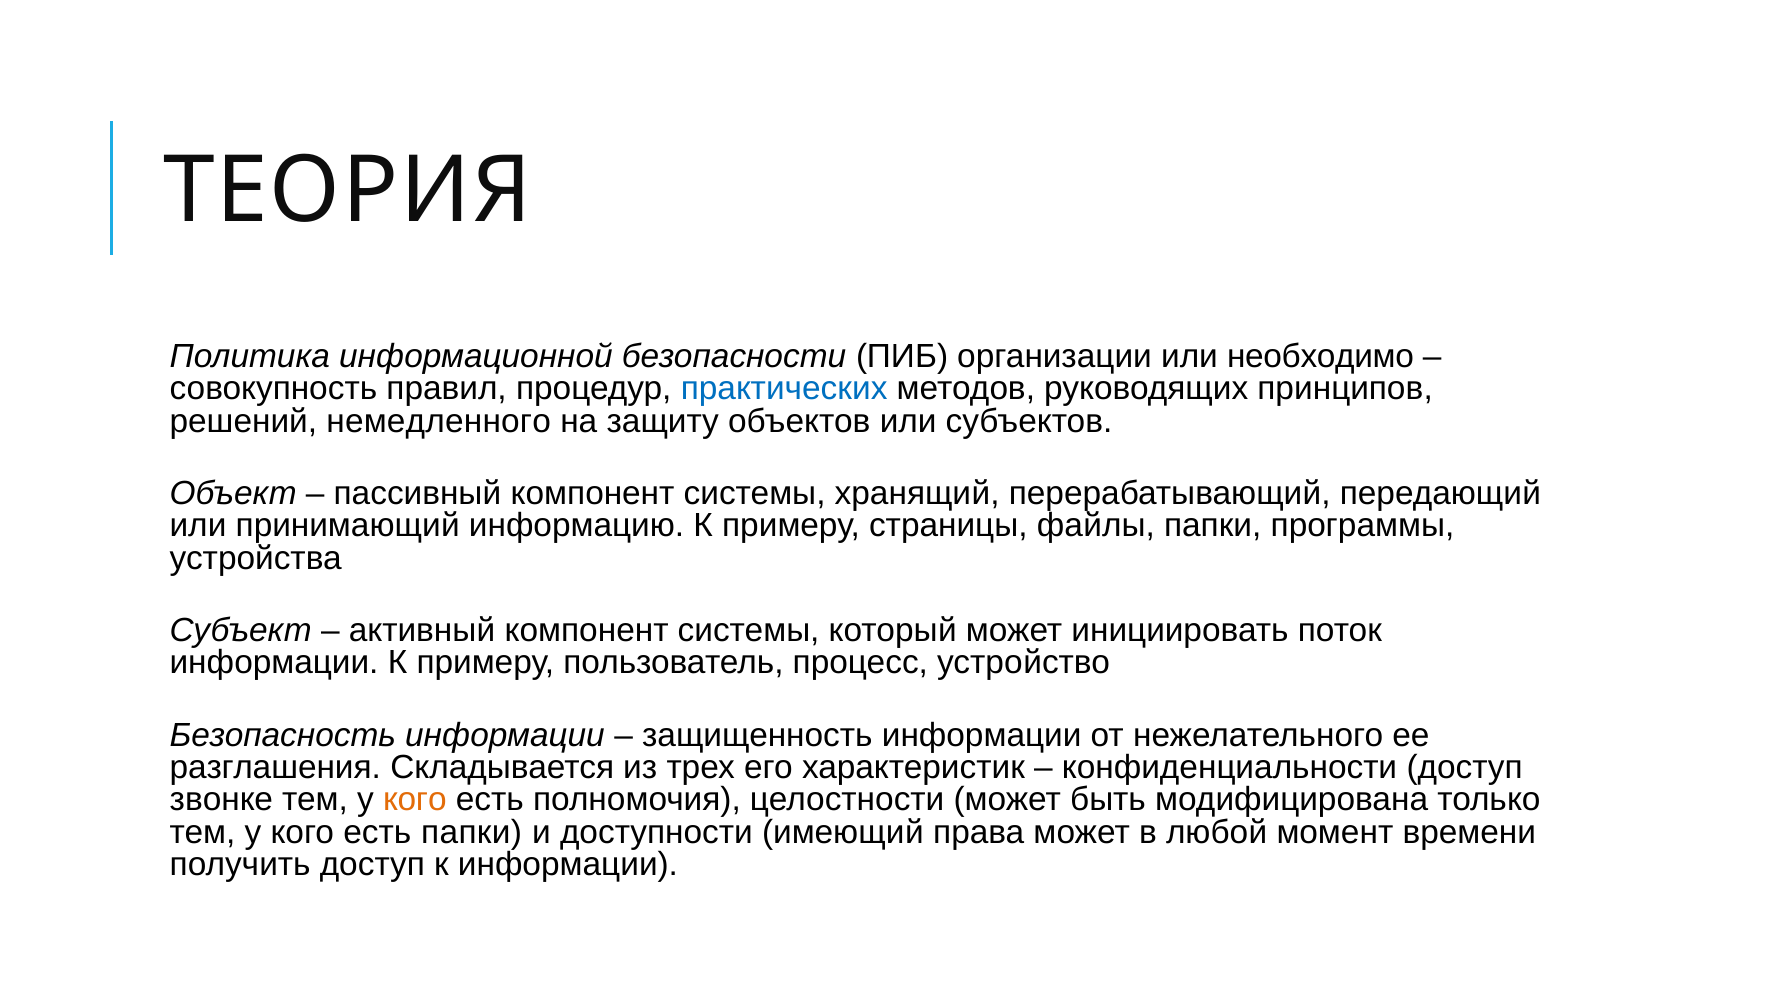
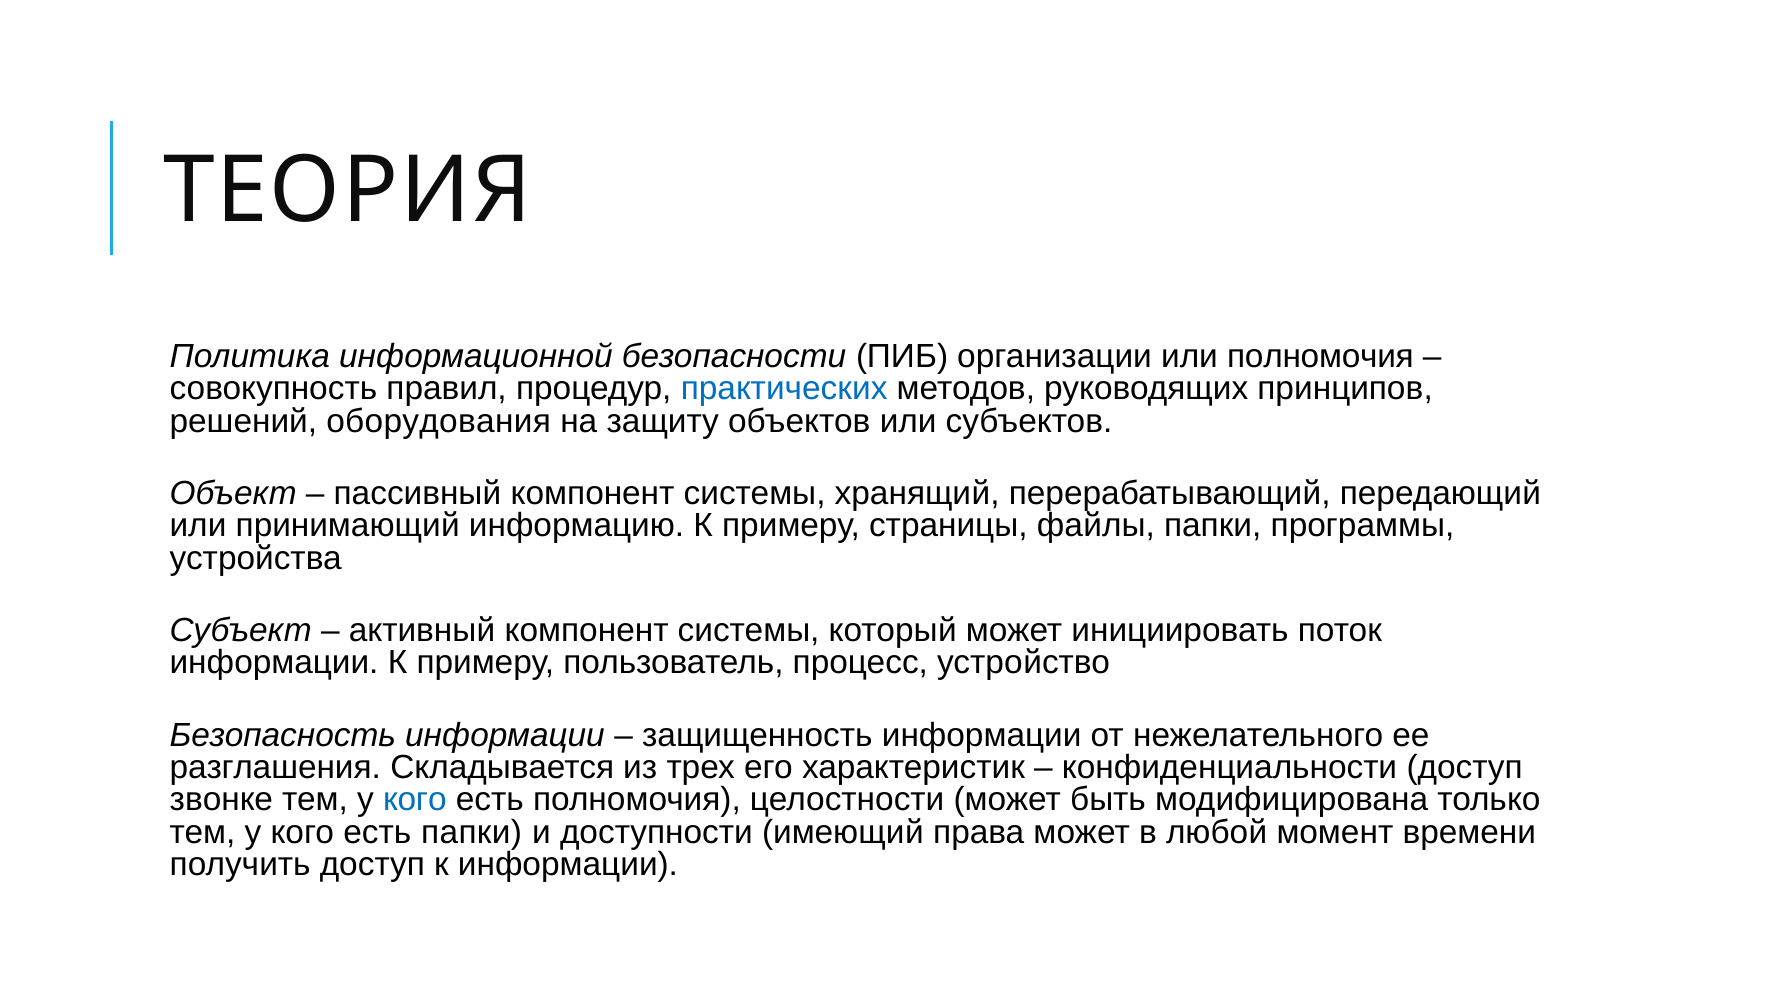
или необходимо: необходимо -> полномочия
немедленного: немедленного -> оборудования
кого at (415, 799) colour: orange -> blue
